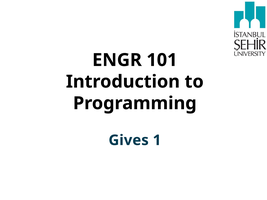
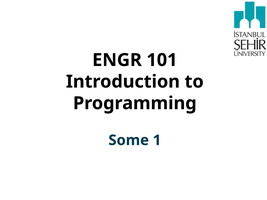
Gives: Gives -> Some
